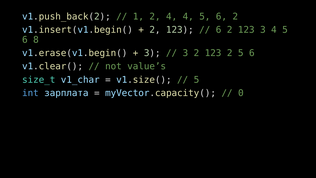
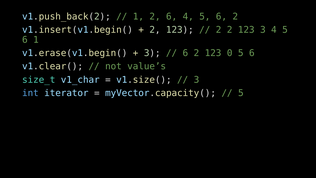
2 4: 4 -> 6
6 at (219, 30): 6 -> 2
6 8: 8 -> 1
3 at (185, 53): 3 -> 6
123 2: 2 -> 0
5 at (196, 80): 5 -> 3
зарплата: зарплата -> iterator
0 at (241, 93): 0 -> 5
